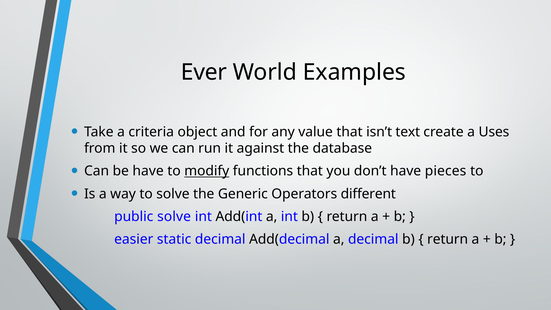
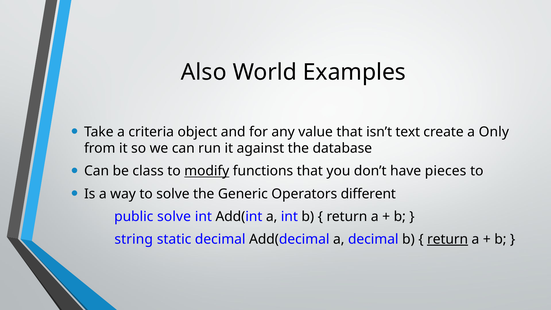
Ever: Ever -> Also
Uses: Uses -> Only
be have: have -> class
easier: easier -> string
return at (448, 239) underline: none -> present
